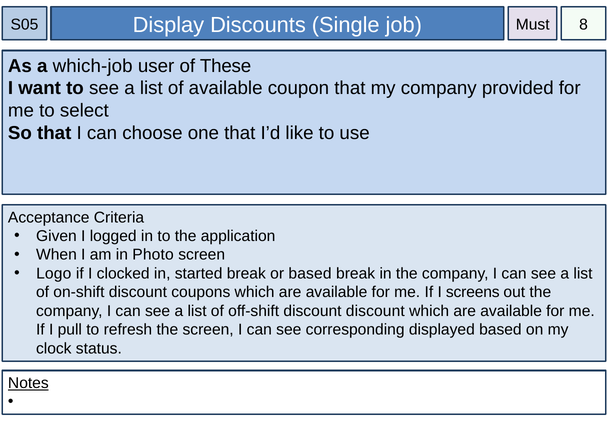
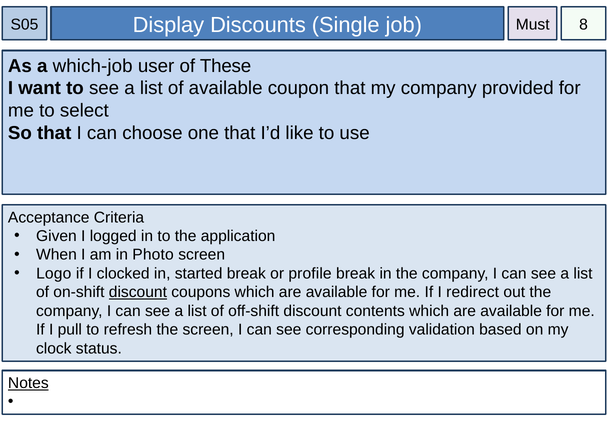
or based: based -> profile
discount at (138, 292) underline: none -> present
screens: screens -> redirect
discount discount: discount -> contents
displayed: displayed -> validation
